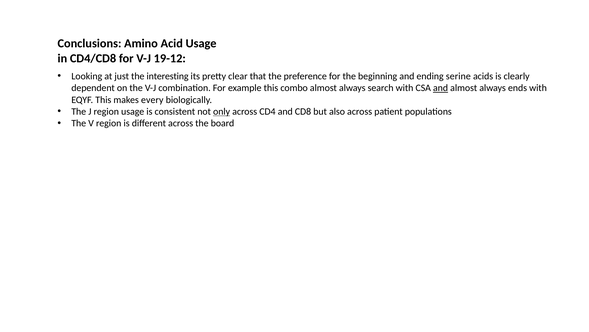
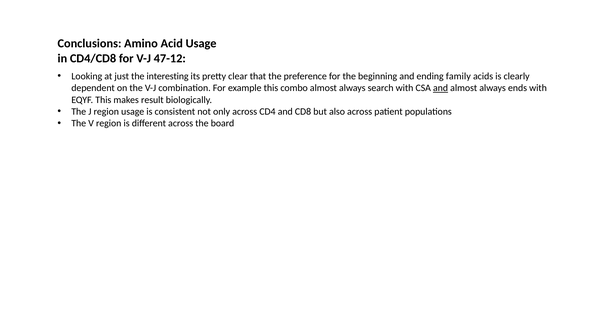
19-12: 19-12 -> 47-12
serine: serine -> family
every: every -> result
only underline: present -> none
